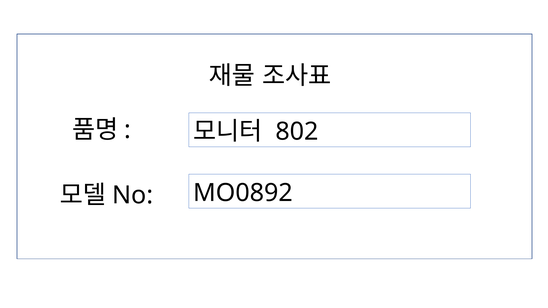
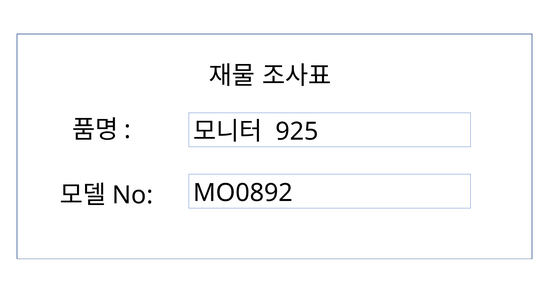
802: 802 -> 925
